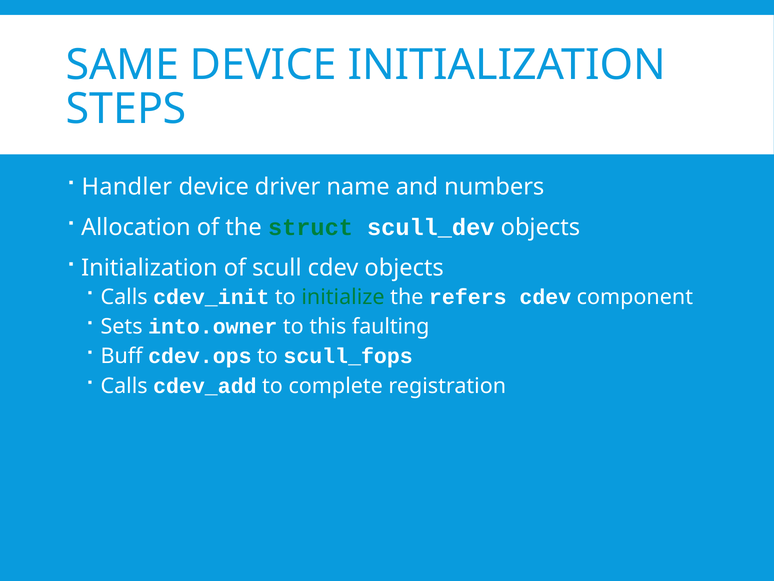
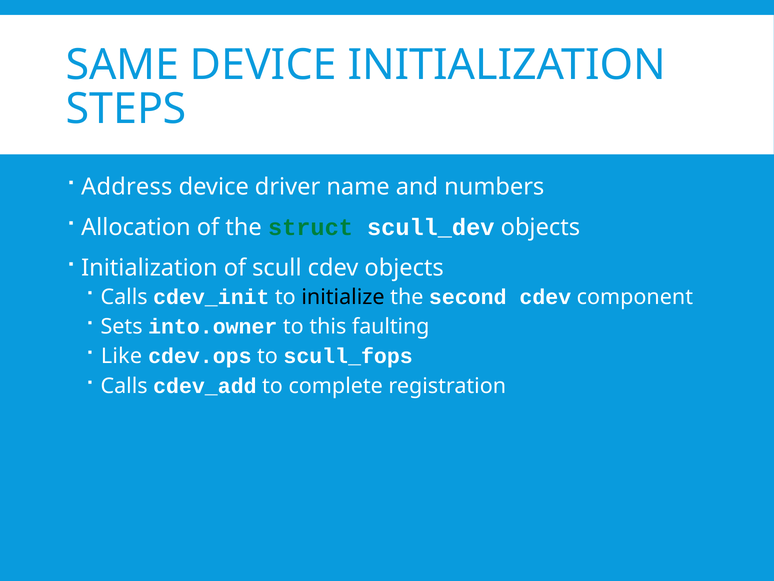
Handler: Handler -> Address
initialize colour: green -> black
refers: refers -> second
Buff: Buff -> Like
